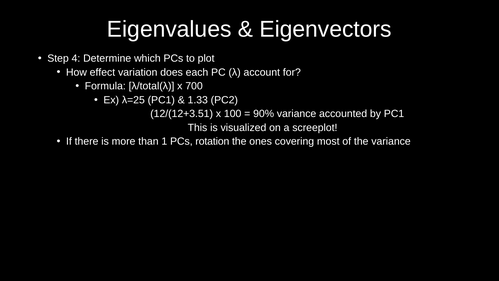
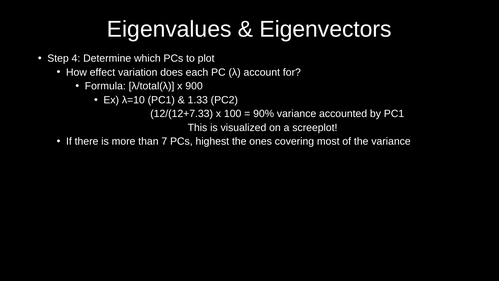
700: 700 -> 900
λ=25: λ=25 -> λ=10
12/(12+3.51: 12/(12+3.51 -> 12/(12+7.33
1: 1 -> 7
rotation: rotation -> highest
